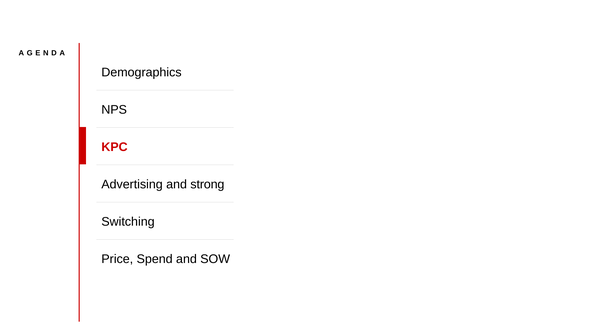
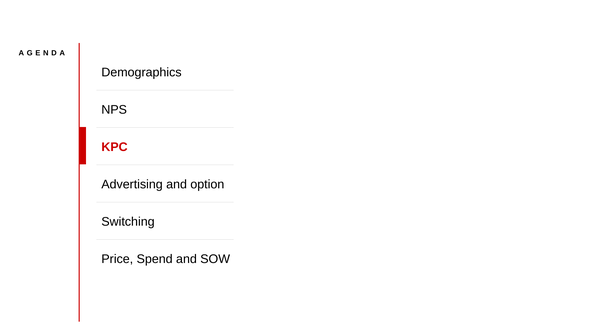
strong: strong -> option
